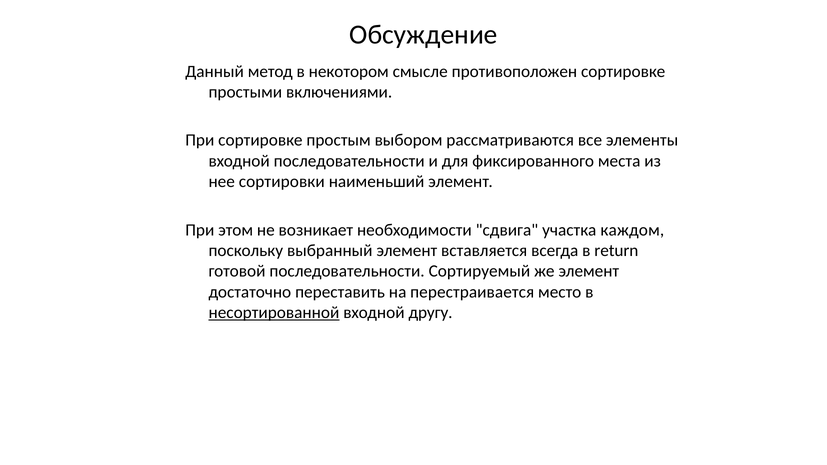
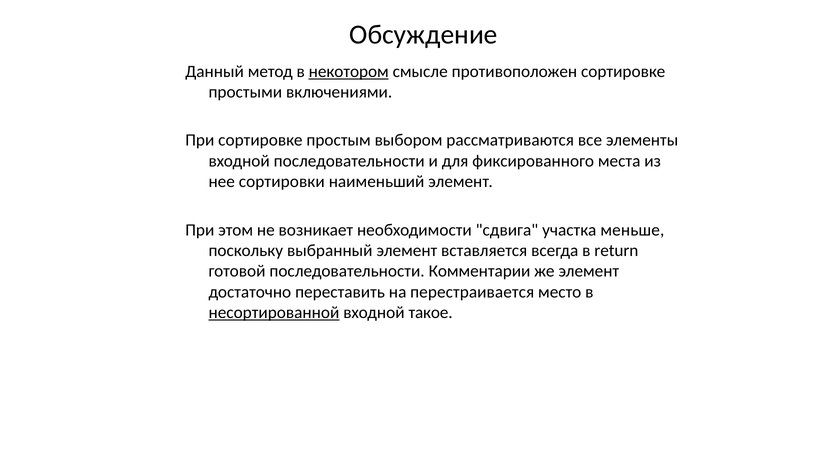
некотором underline: none -> present
каждом: каждом -> меньше
Сортируемый: Сортируемый -> Комментарии
другу: другу -> такое
